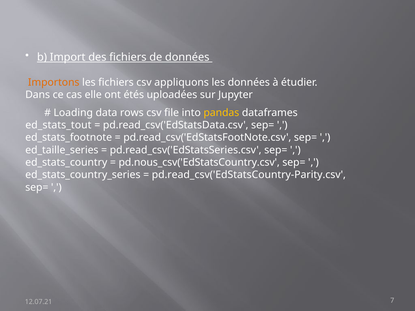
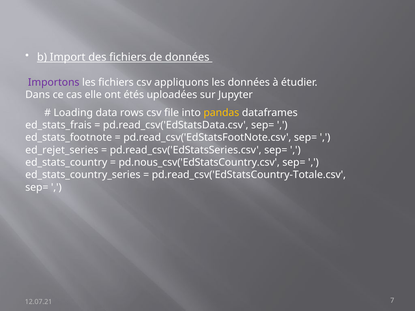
Importons colour: orange -> purple
ed_stats_tout: ed_stats_tout -> ed_stats_frais
ed_taille_series: ed_taille_series -> ed_rejet_series
pd.read_csv('EdStatsCountry-Parity.csv: pd.read_csv('EdStatsCountry-Parity.csv -> pd.read_csv('EdStatsCountry-Totale.csv
